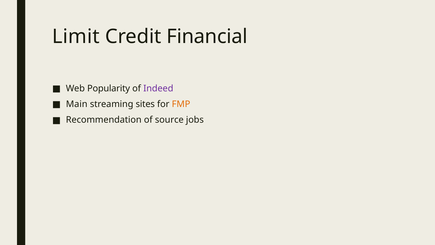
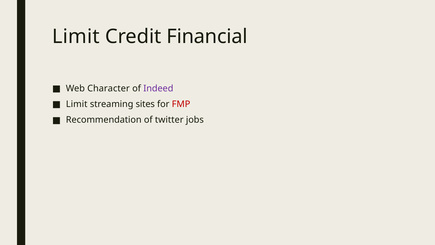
Popularity: Popularity -> Character
Main at (77, 104): Main -> Limit
FMP colour: orange -> red
source: source -> twitter
